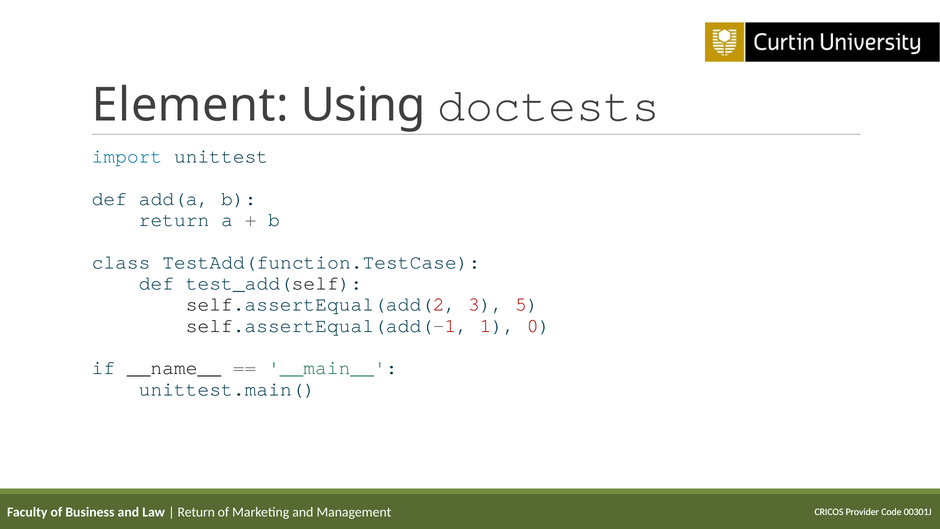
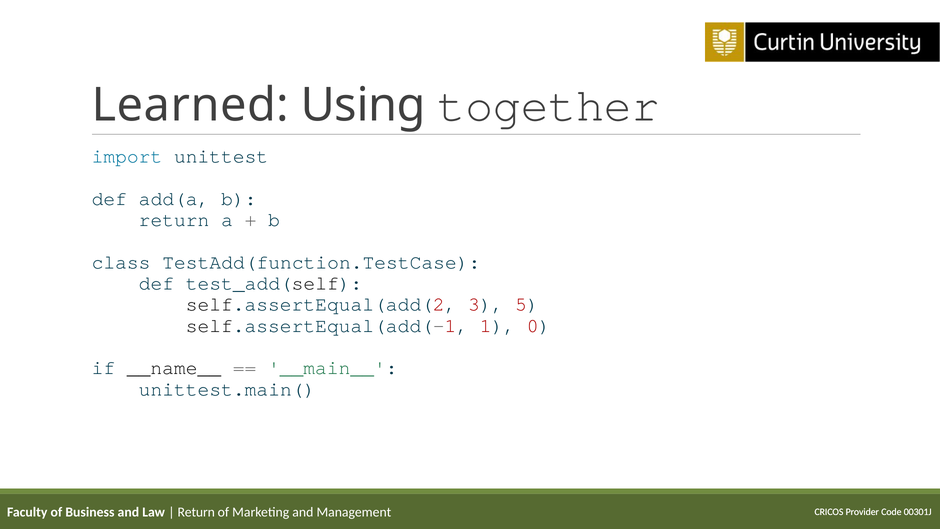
Element: Element -> Learned
doctests: doctests -> together
